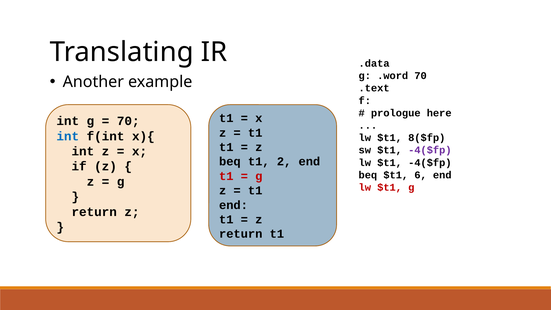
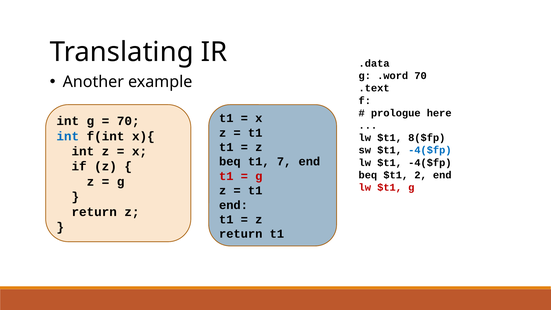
-4($fp at (430, 150) colour: purple -> blue
2: 2 -> 7
6: 6 -> 2
